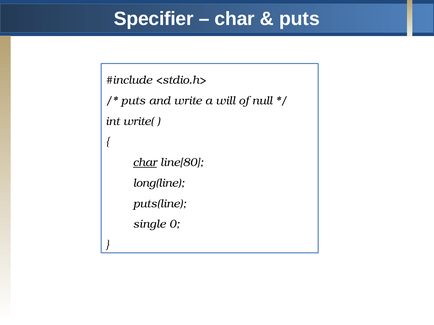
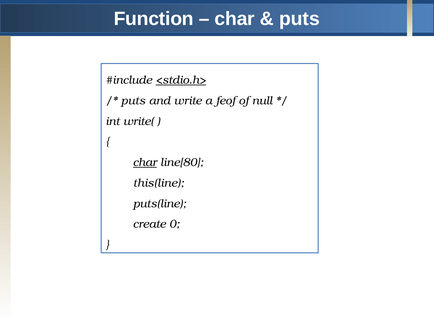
Specifier: Specifier -> Function
<stdio.h> underline: none -> present
will: will -> feof
long(line: long(line -> this(line
single: single -> create
